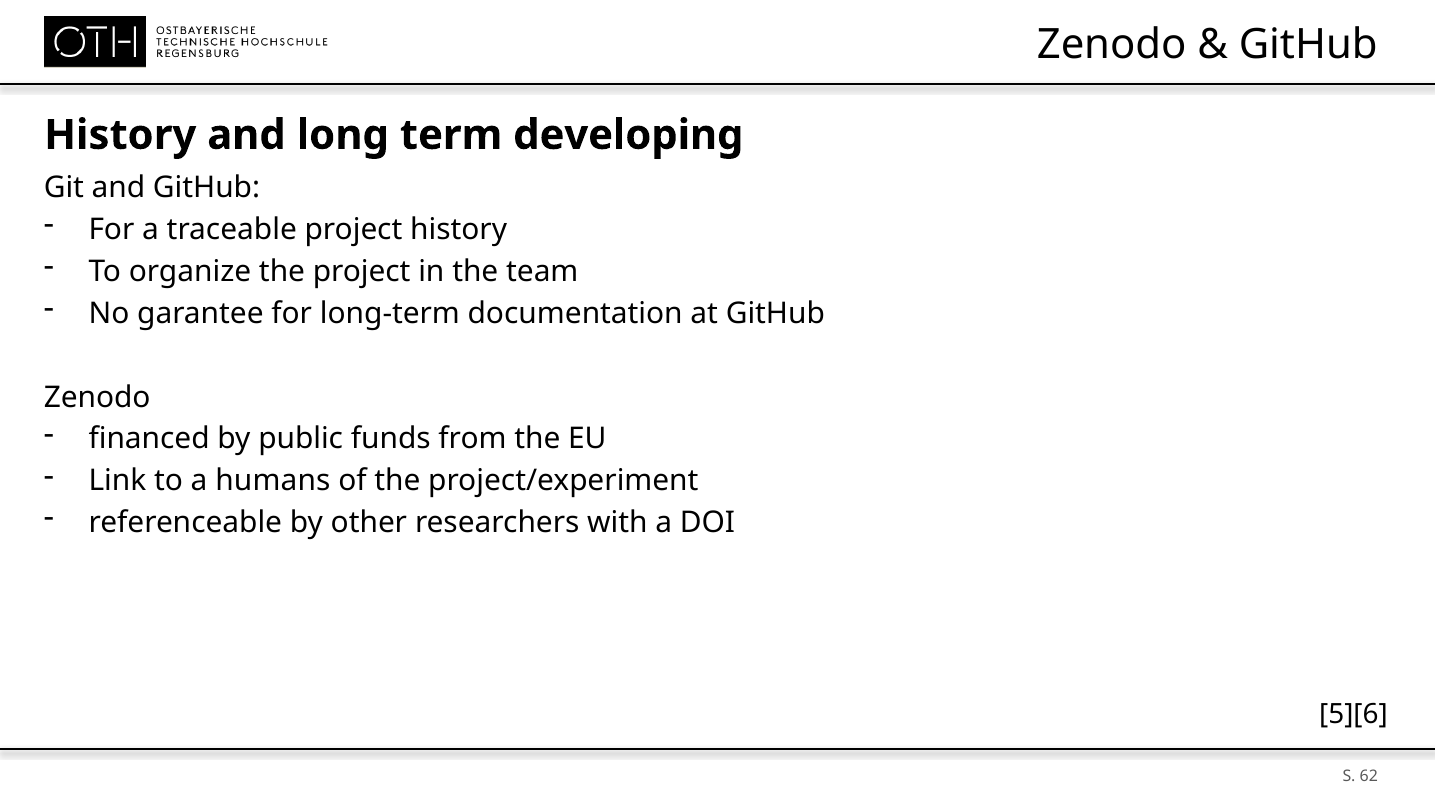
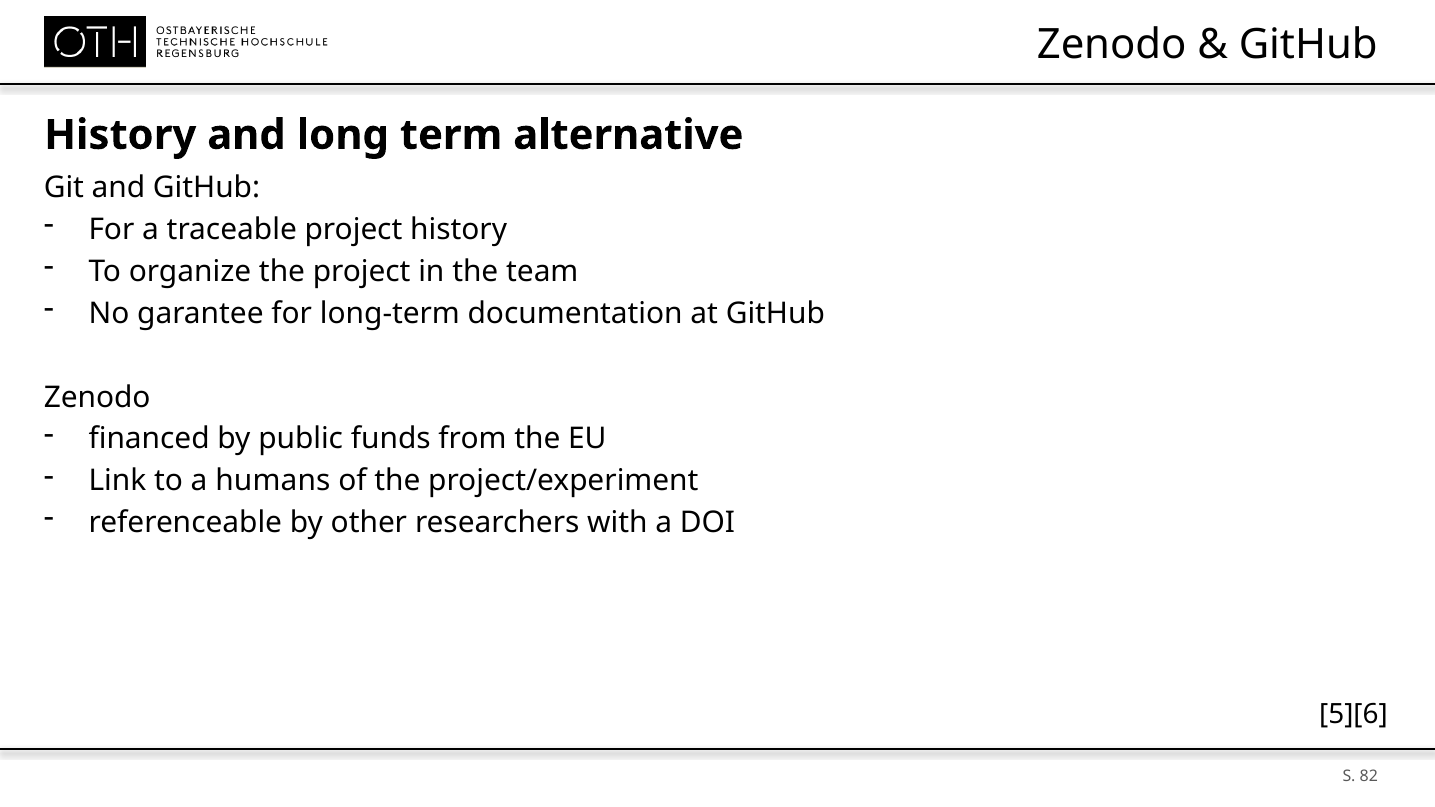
developing: developing -> alternative
62: 62 -> 82
